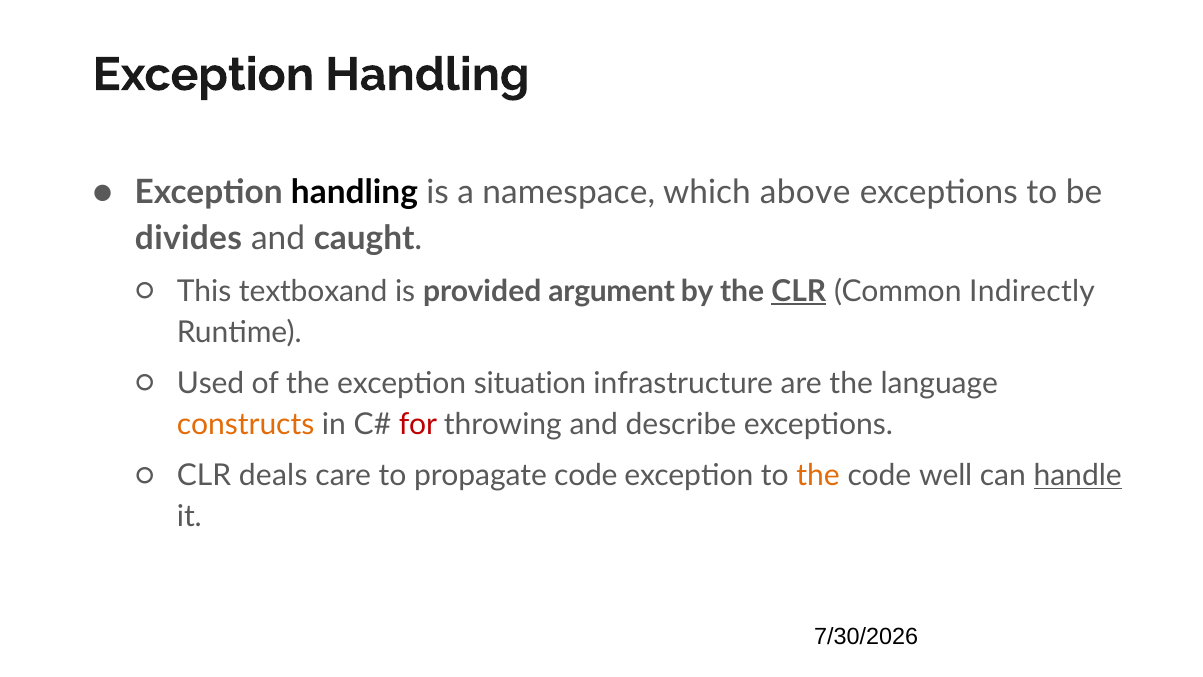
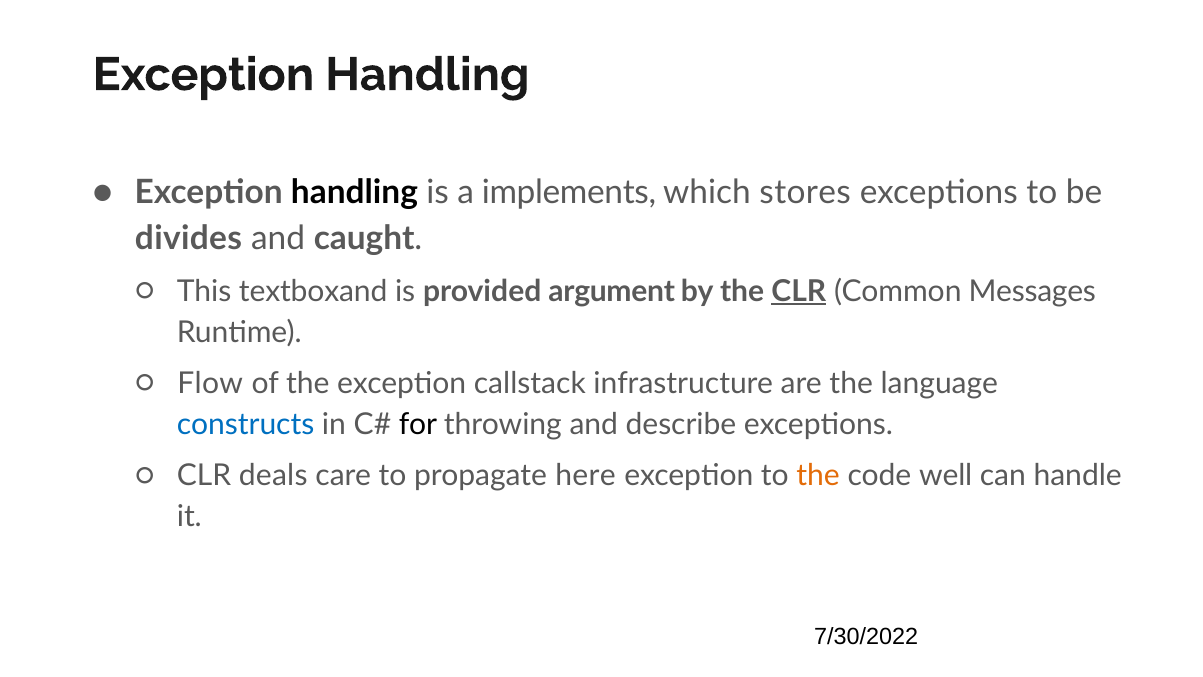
namespace: namespace -> implements
above: above -> stores
Indirectly: Indirectly -> Messages
Used: Used -> Flow
situation: situation -> callstack
constructs colour: orange -> blue
for colour: red -> black
propagate code: code -> here
handle underline: present -> none
7/30/2026: 7/30/2026 -> 7/30/2022
